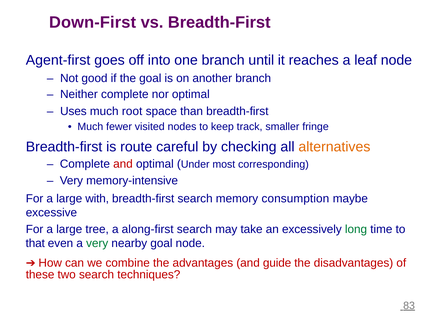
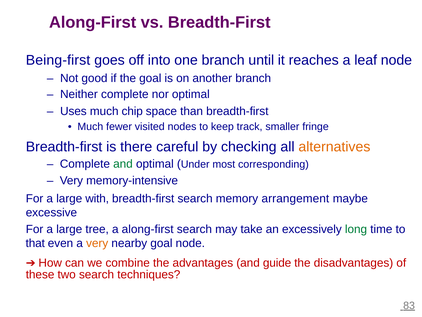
Down-First at (93, 22): Down-First -> Along-First
Agent-first: Agent-first -> Being-first
root: root -> chip
route: route -> there
and at (123, 164) colour: red -> green
consumption: consumption -> arrangement
very at (97, 243) colour: green -> orange
